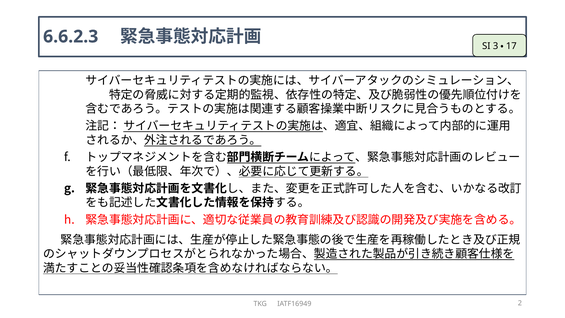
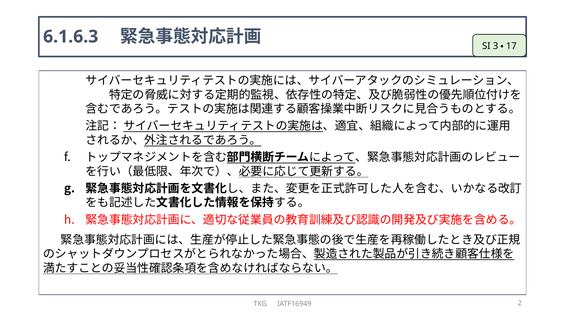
6.6.2.3: 6.6.2.3 -> 6.1.6.3
